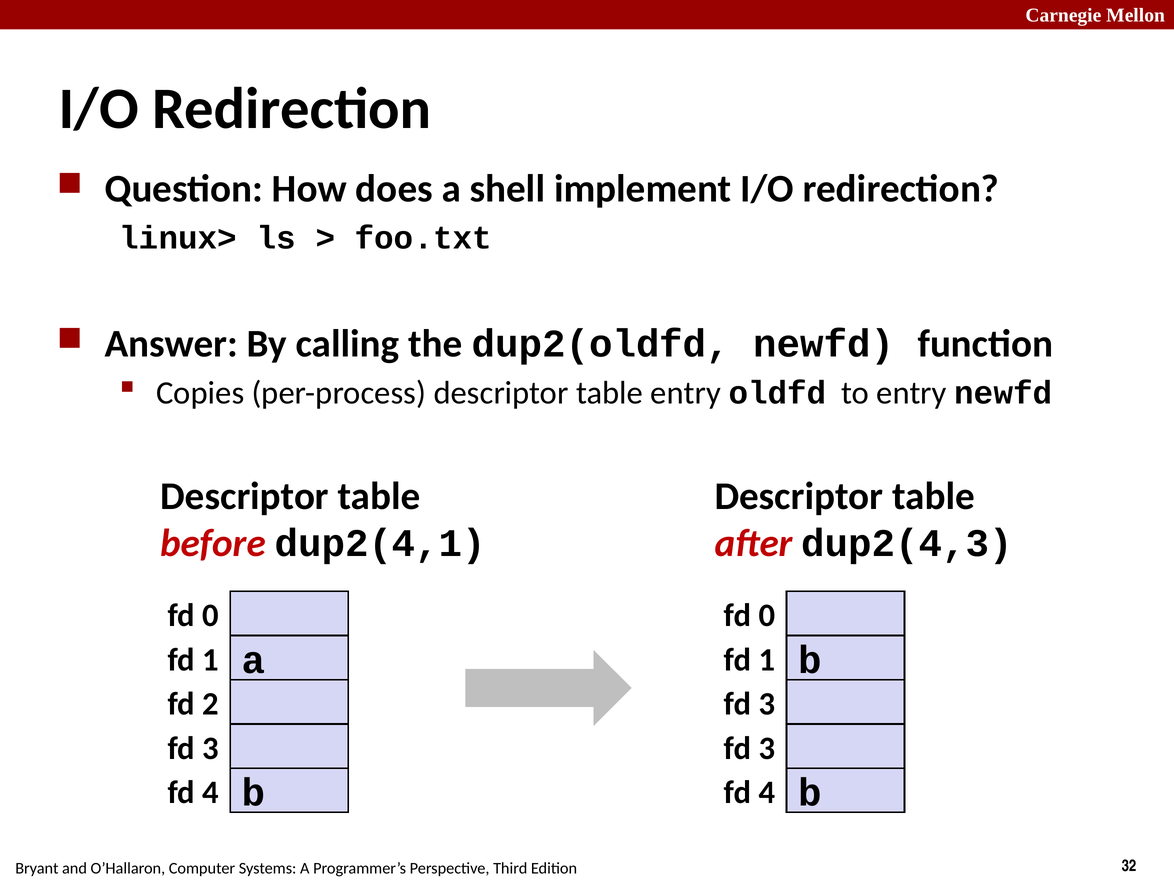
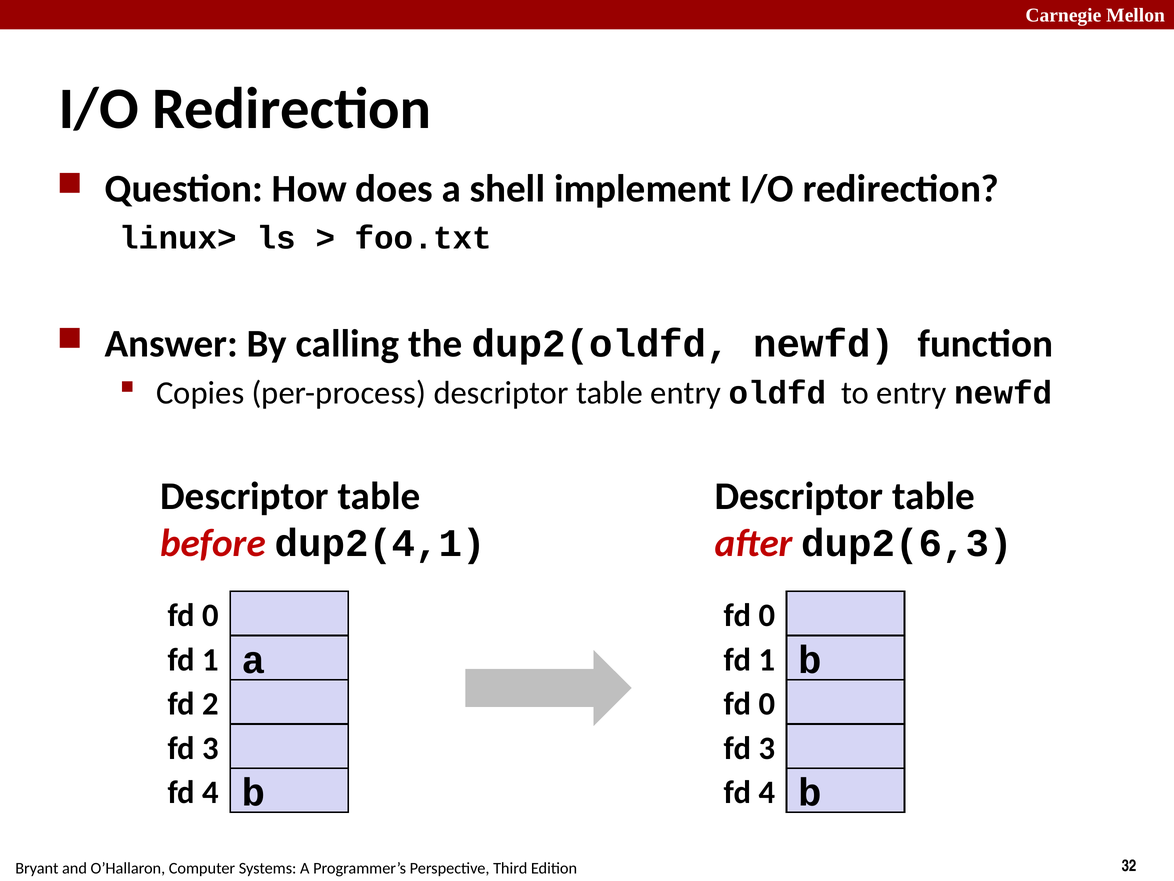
dup2(4,3: dup2(4,3 -> dup2(6,3
3 at (767, 704): 3 -> 0
